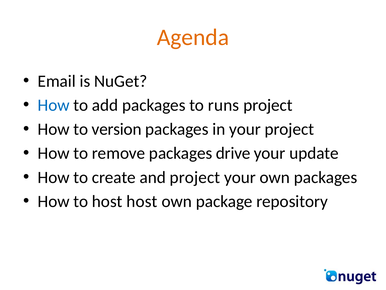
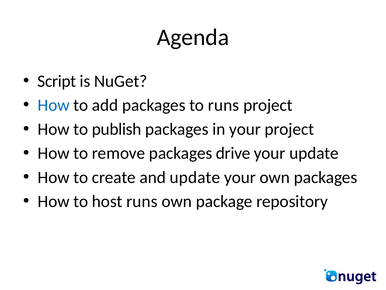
Agenda colour: orange -> black
Email: Email -> Script
version: version -> publish
and project: project -> update
host host: host -> runs
